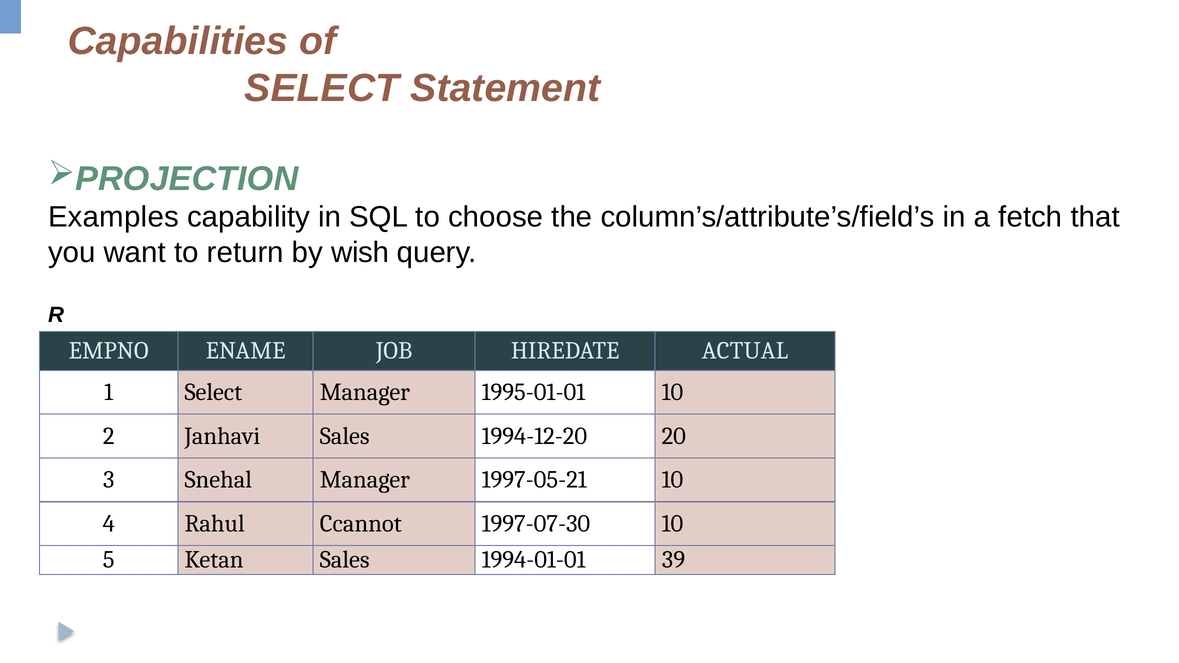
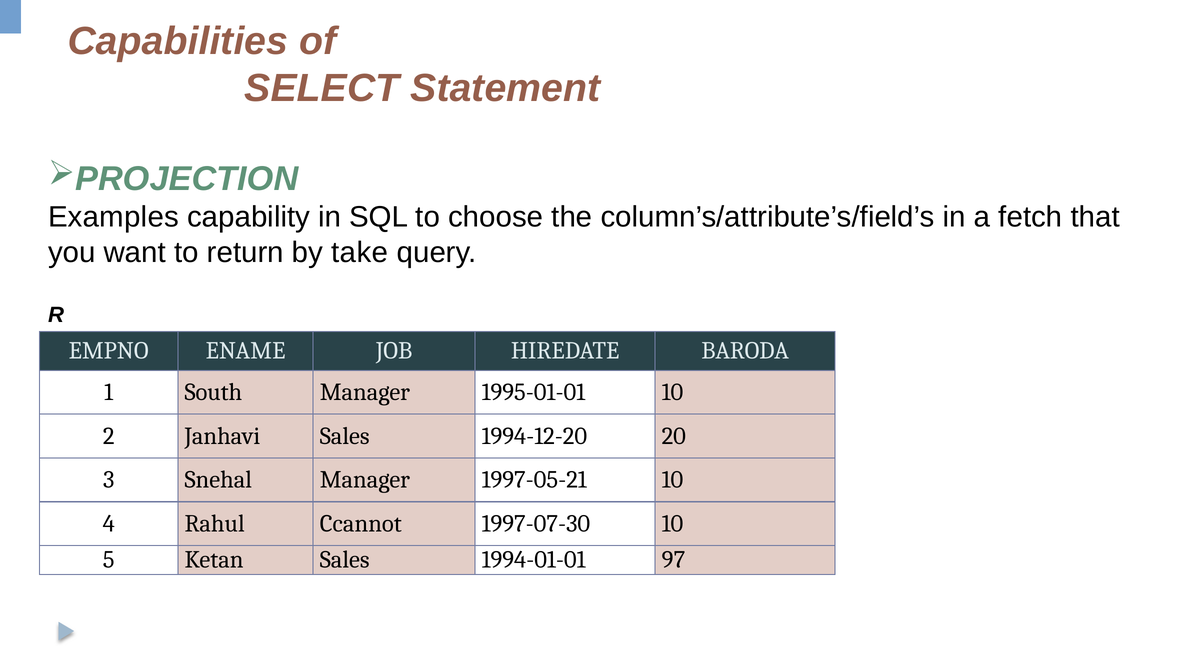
wish: wish -> take
ACTUAL: ACTUAL -> BARODA
1 Select: Select -> South
39: 39 -> 97
